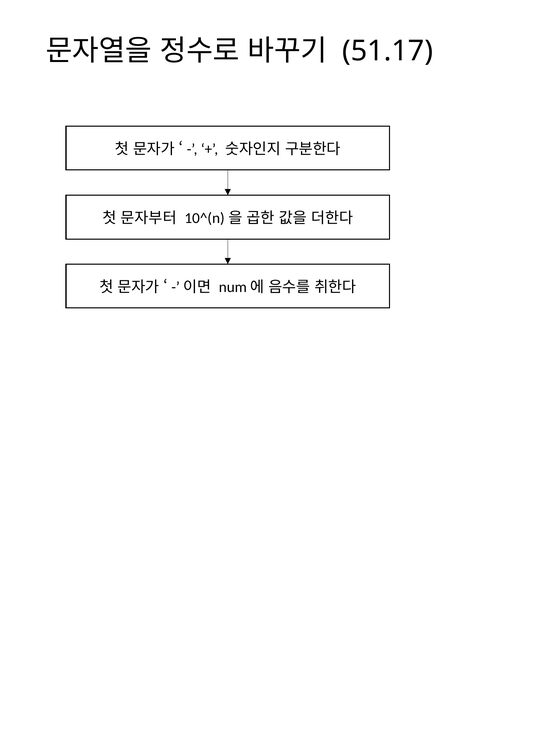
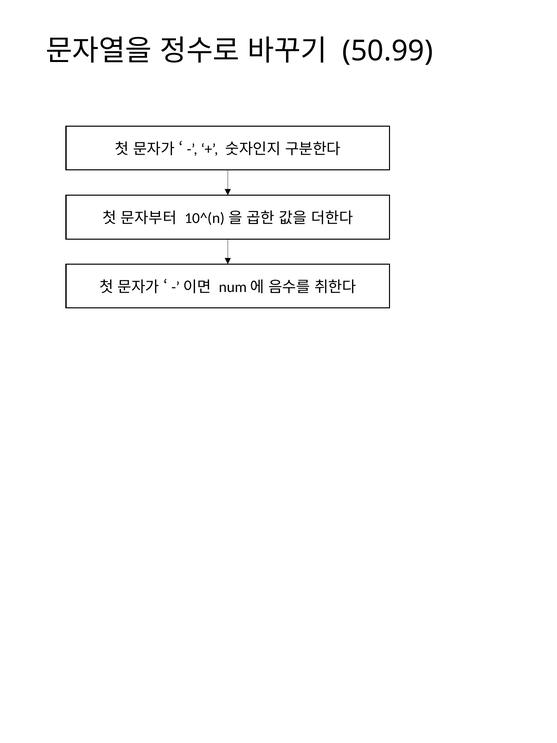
51.17: 51.17 -> 50.99
